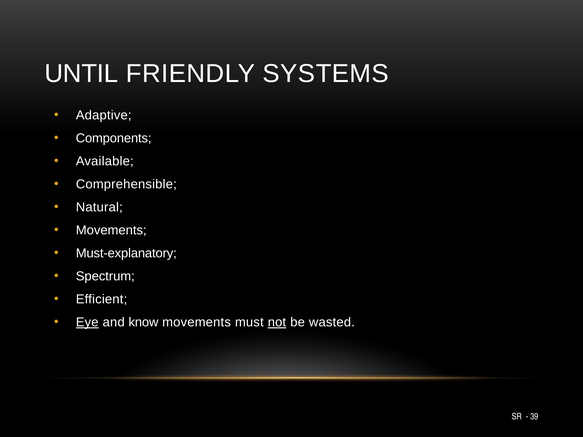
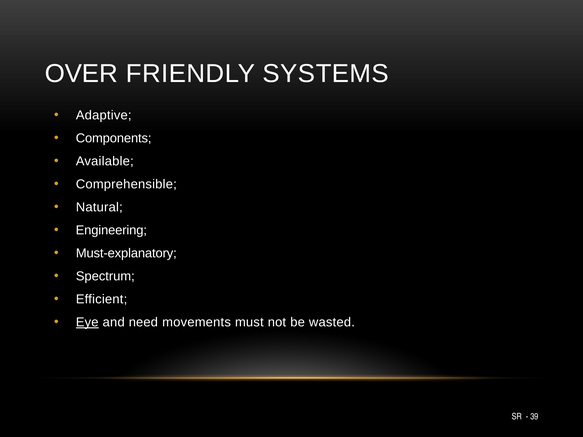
UNTIL: UNTIL -> OVER
Movements at (111, 230): Movements -> Engineering
know: know -> need
not underline: present -> none
